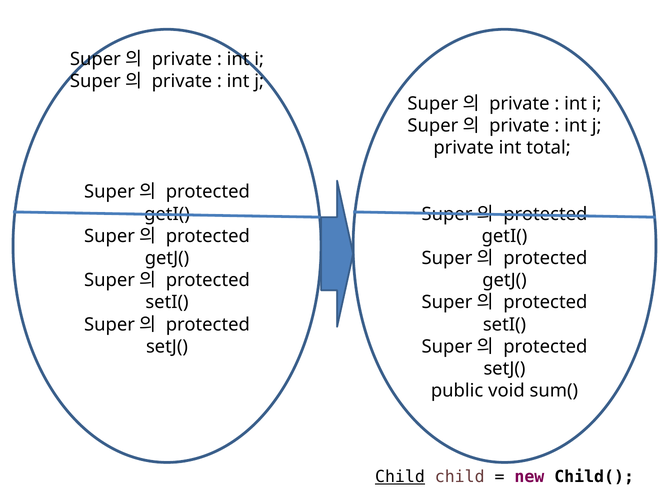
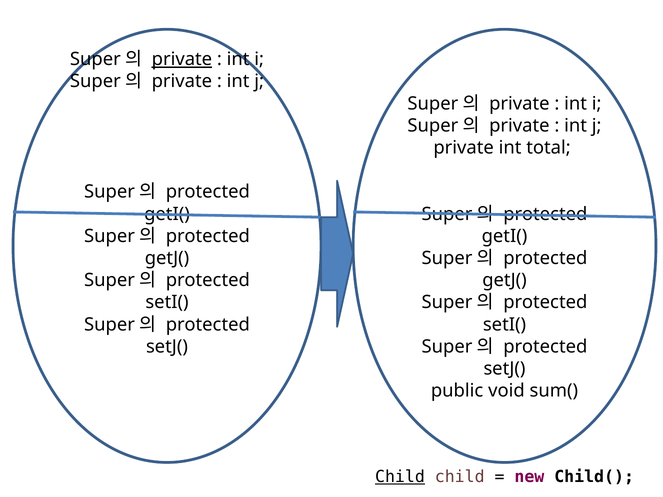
private at (182, 59) underline: none -> present
